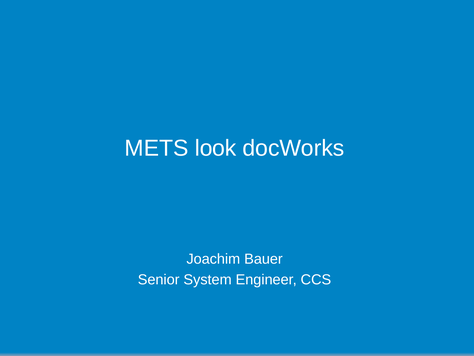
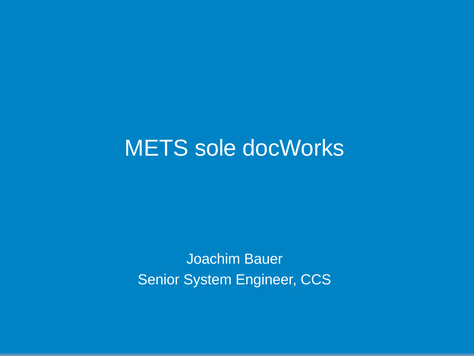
look: look -> sole
